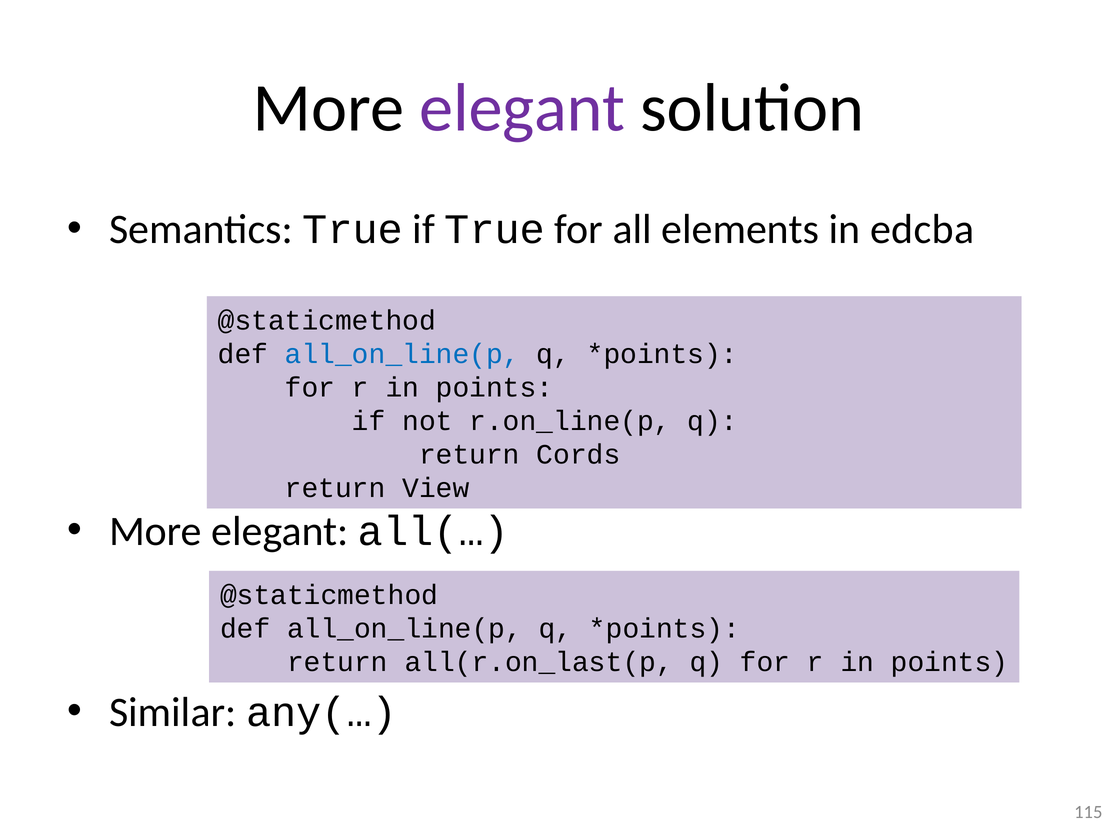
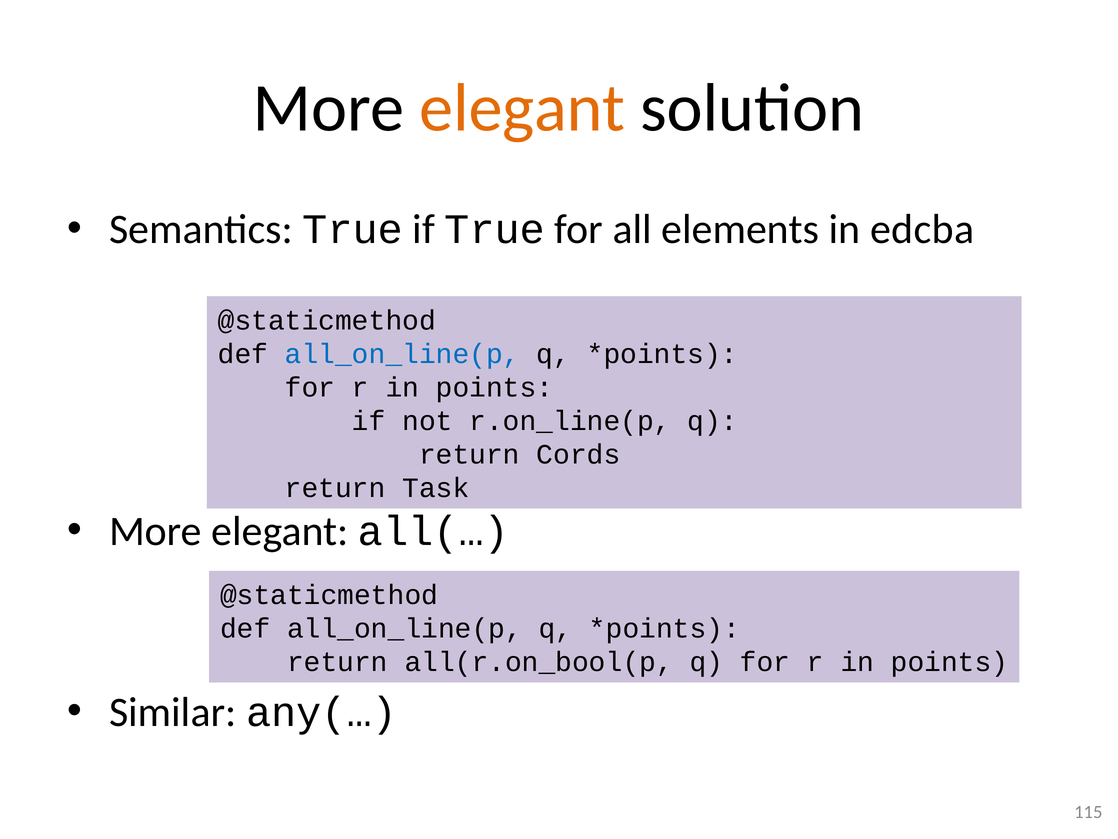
elegant at (522, 108) colour: purple -> orange
View: View -> Task
all(r.on_last(p: all(r.on_last(p -> all(r.on_bool(p
